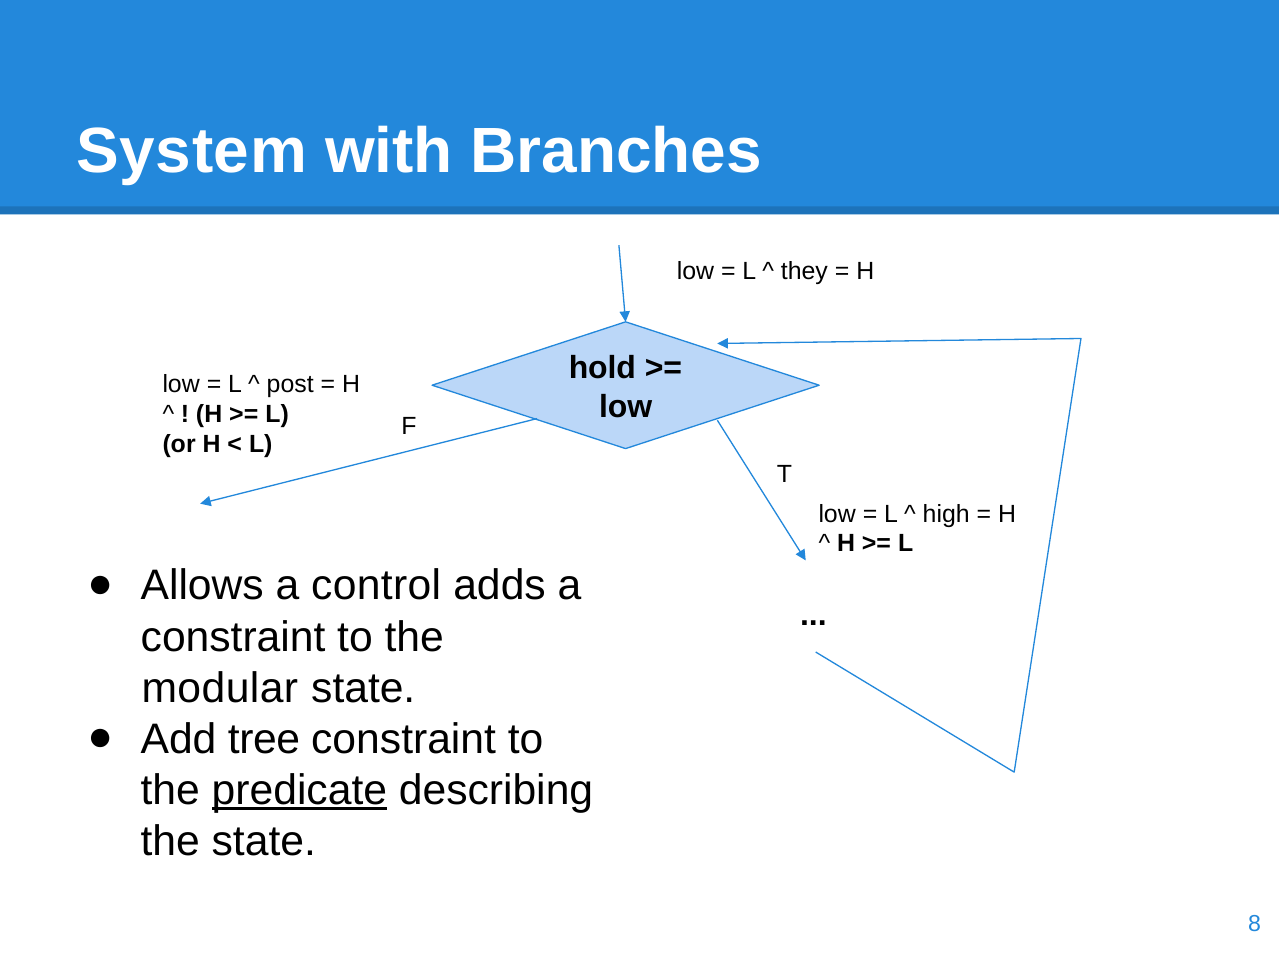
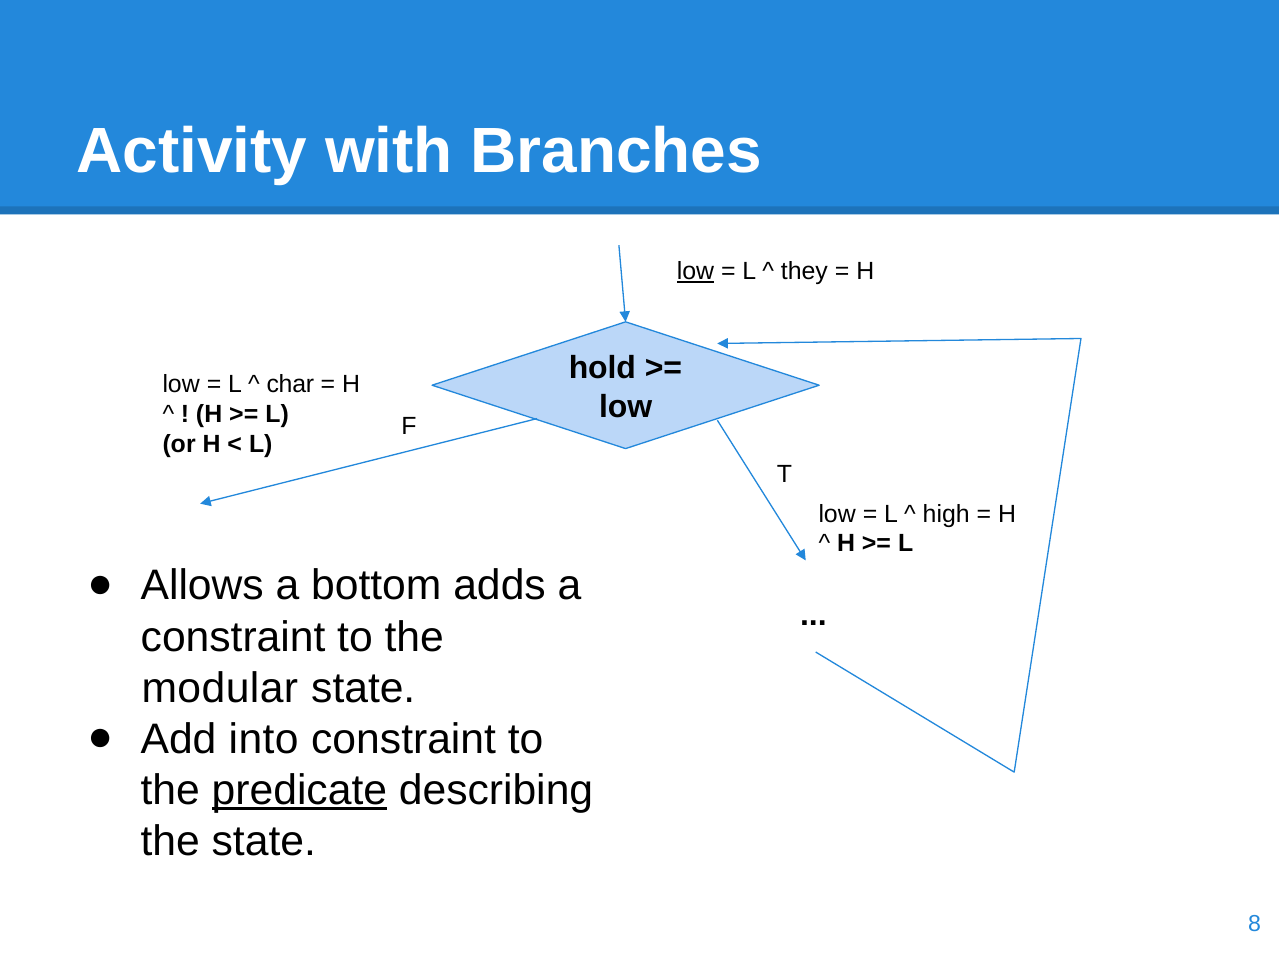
System: System -> Activity
low at (695, 271) underline: none -> present
post: post -> char
control: control -> bottom
tree: tree -> into
